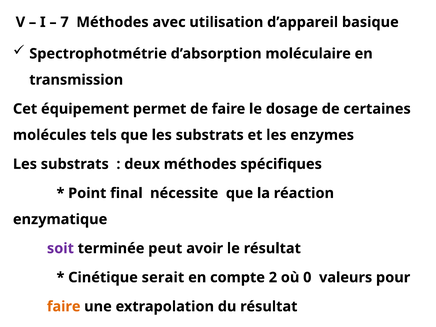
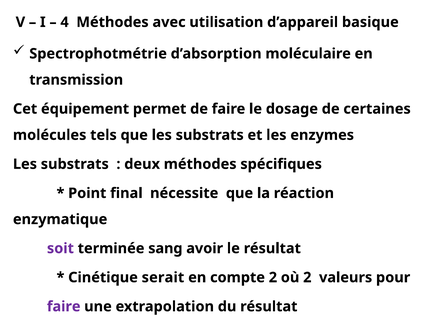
7: 7 -> 4
peut: peut -> sang
où 0: 0 -> 2
faire at (64, 307) colour: orange -> purple
